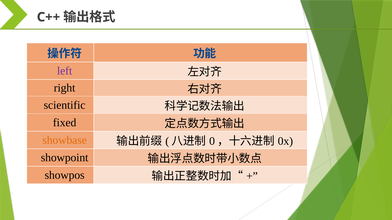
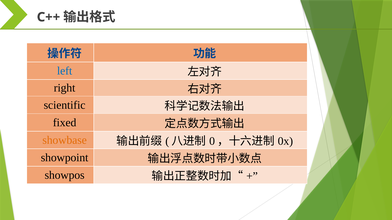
left colour: purple -> blue
